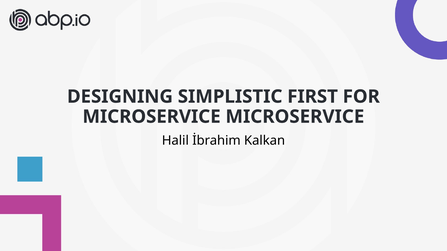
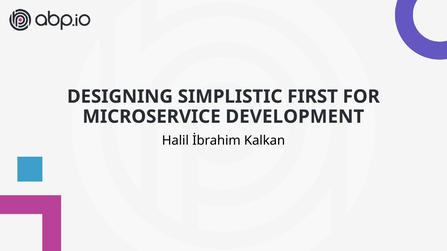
MICROSERVICE MICROSERVICE: MICROSERVICE -> DEVELOPMENT
